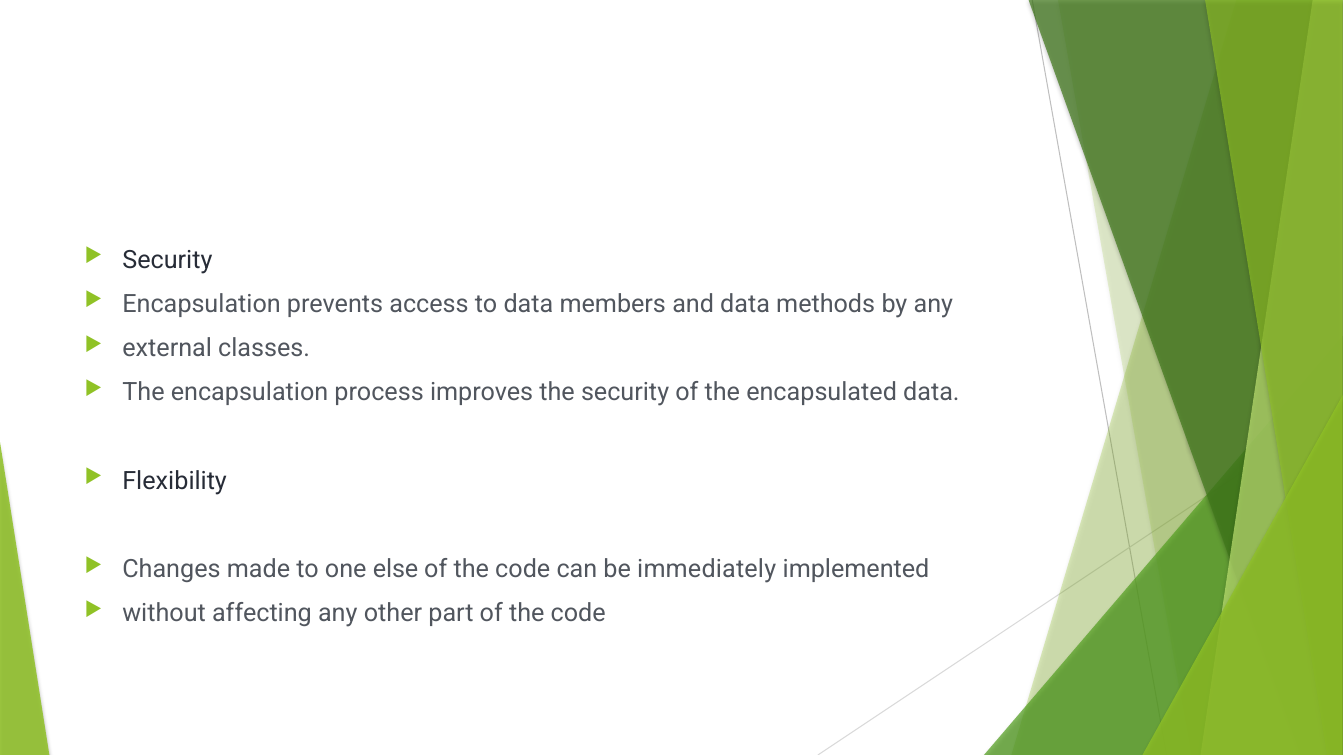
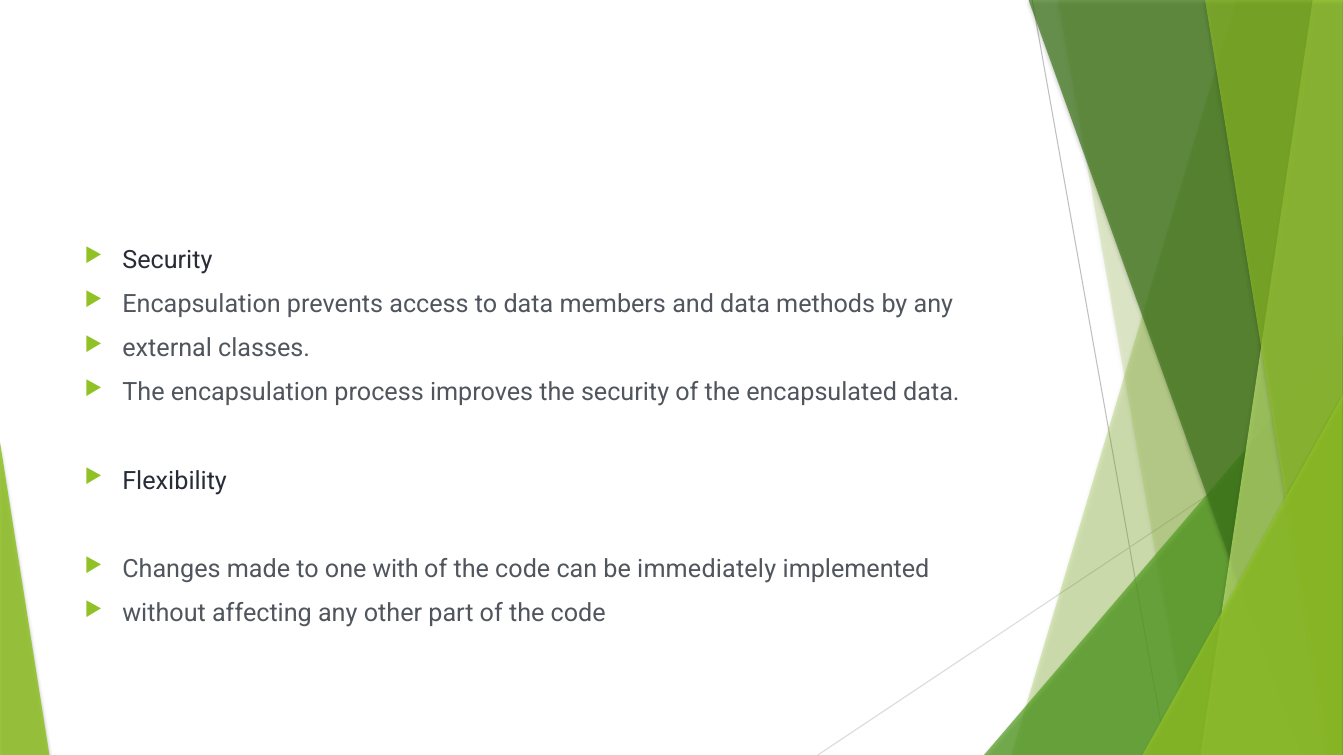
else: else -> with
